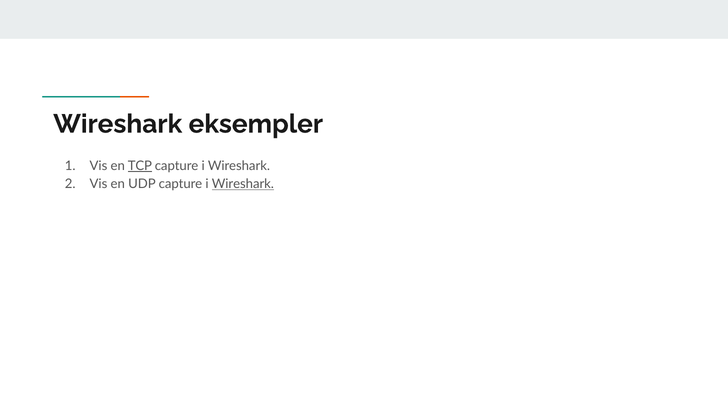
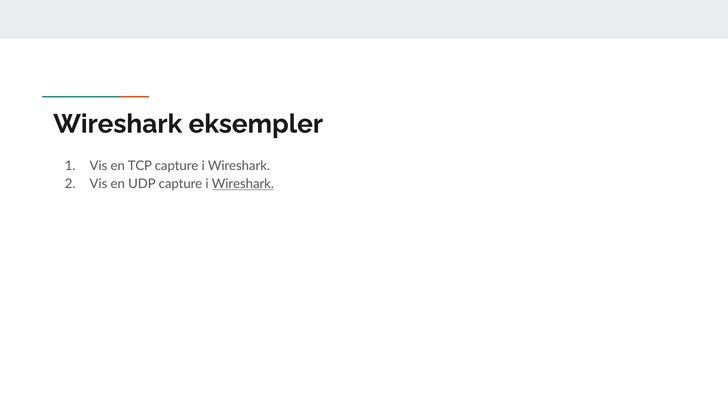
TCP underline: present -> none
